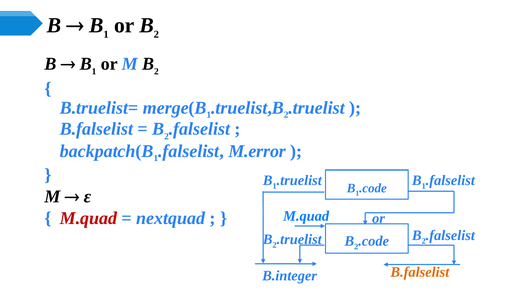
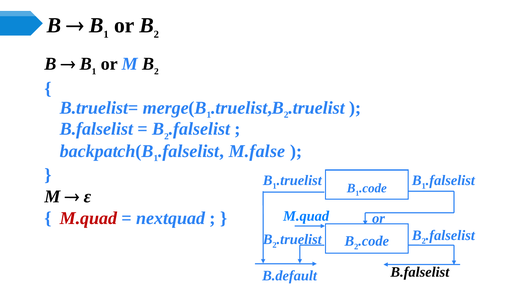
M.error: M.error -> M.false
B.falselist at (420, 271) colour: orange -> black
B.integer: B.integer -> B.default
